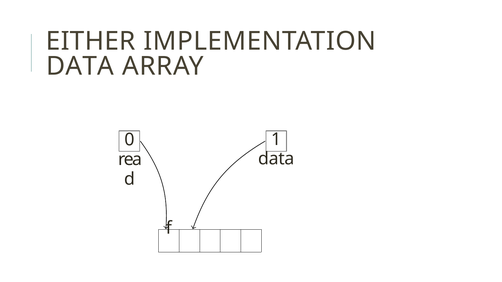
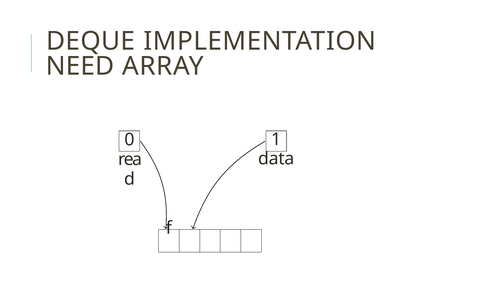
EITHER: EITHER -> DEQUE
DATA at (80, 66): DATA -> NEED
